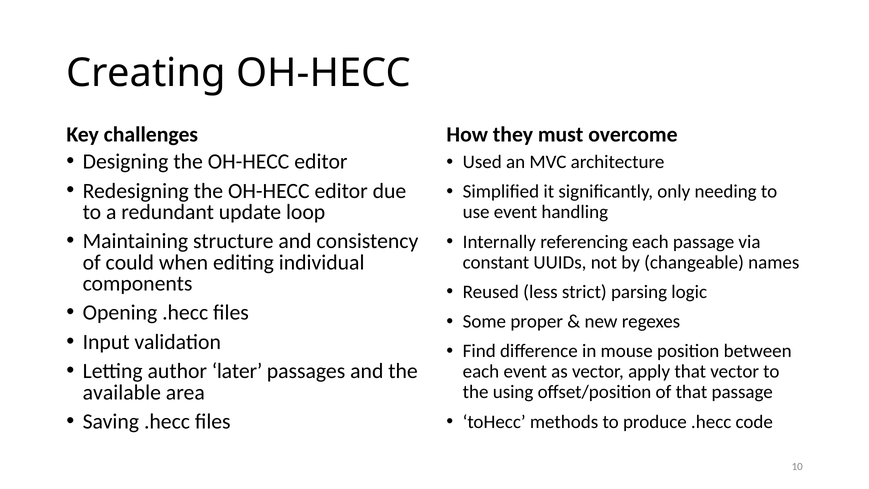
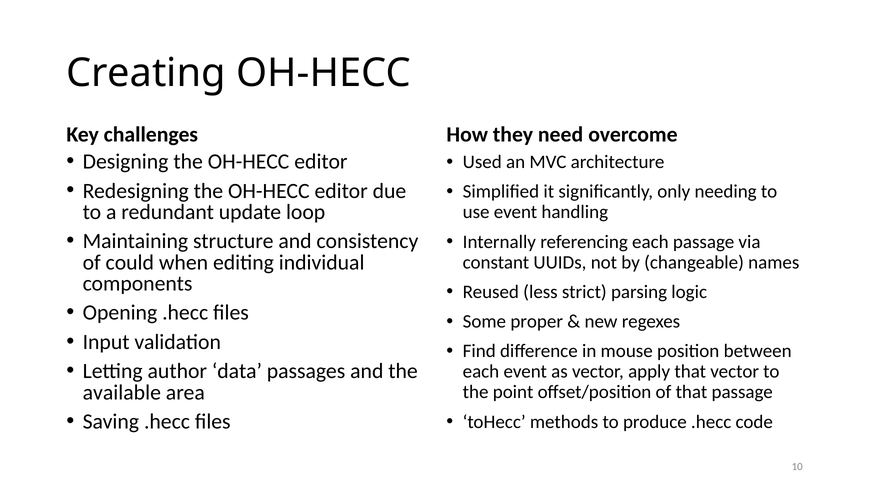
must: must -> need
later: later -> data
using: using -> point
